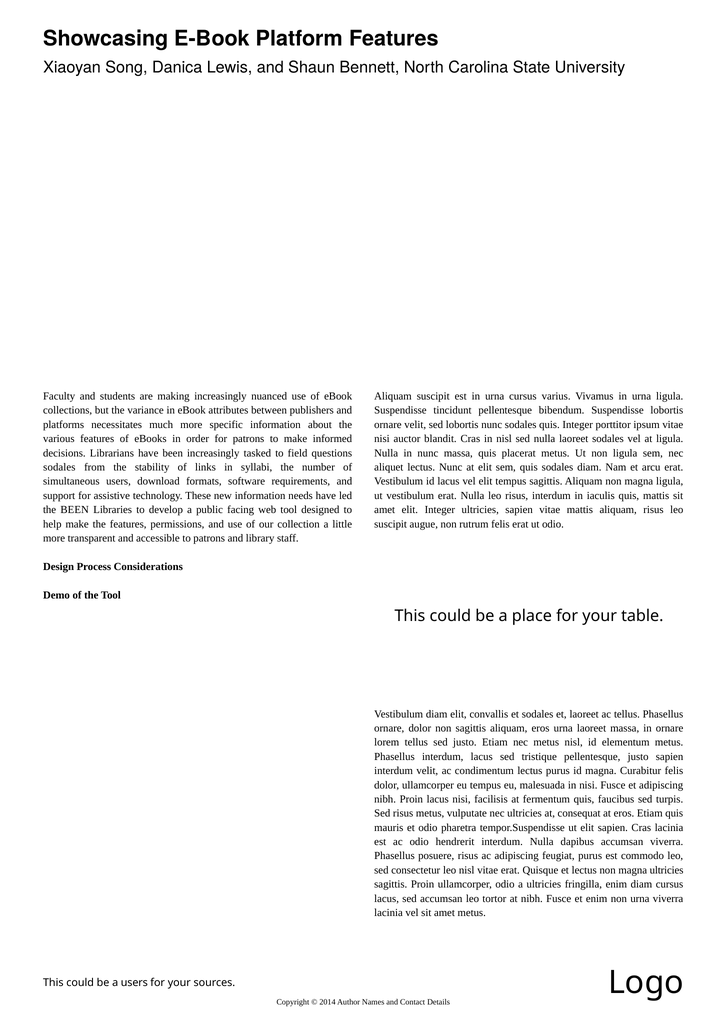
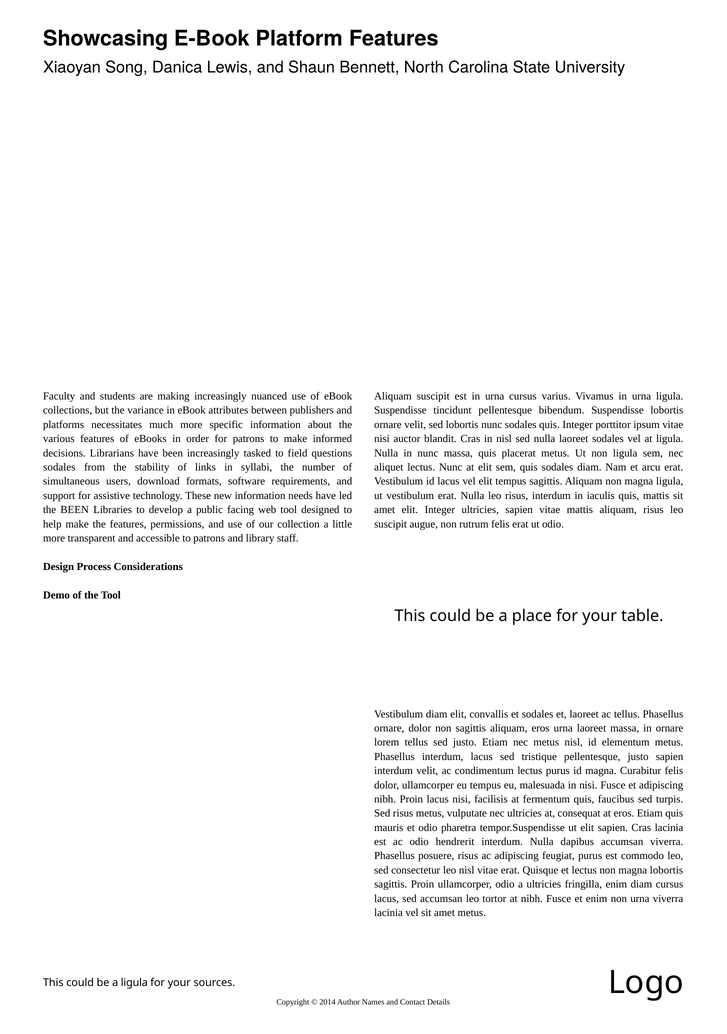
magna ultricies: ultricies -> lobortis
a users: users -> ligula
